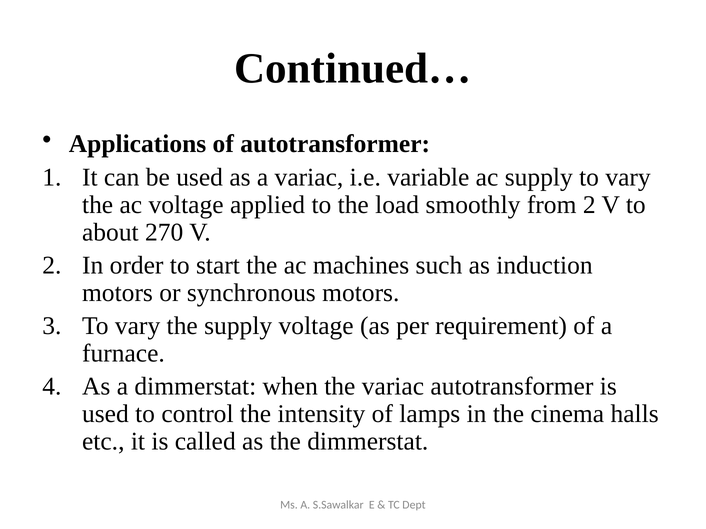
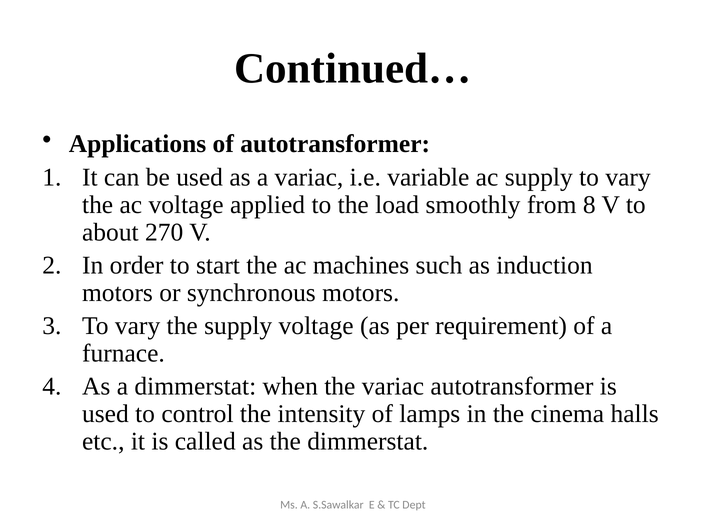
from 2: 2 -> 8
